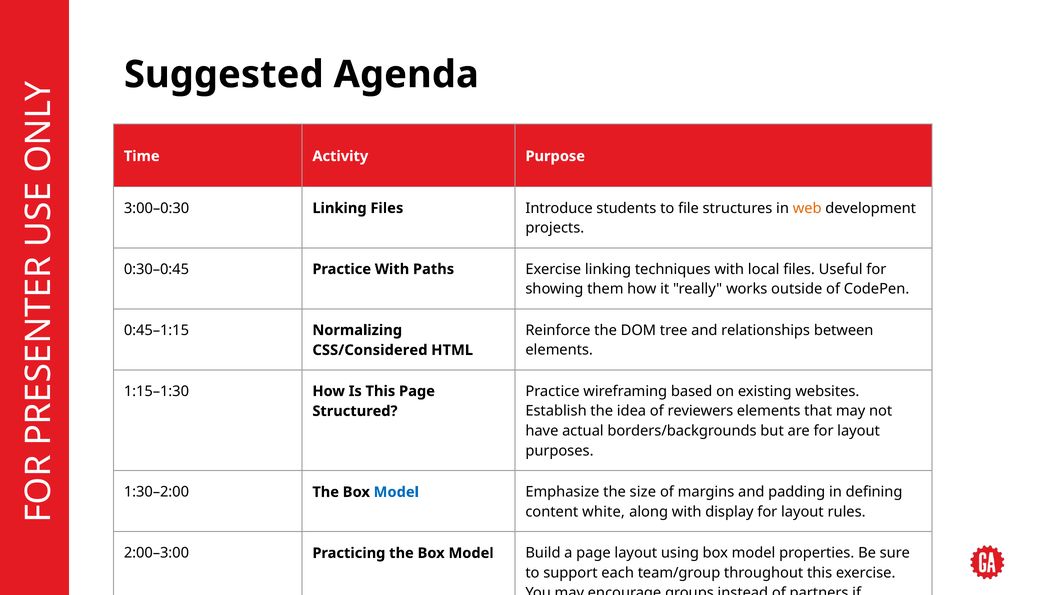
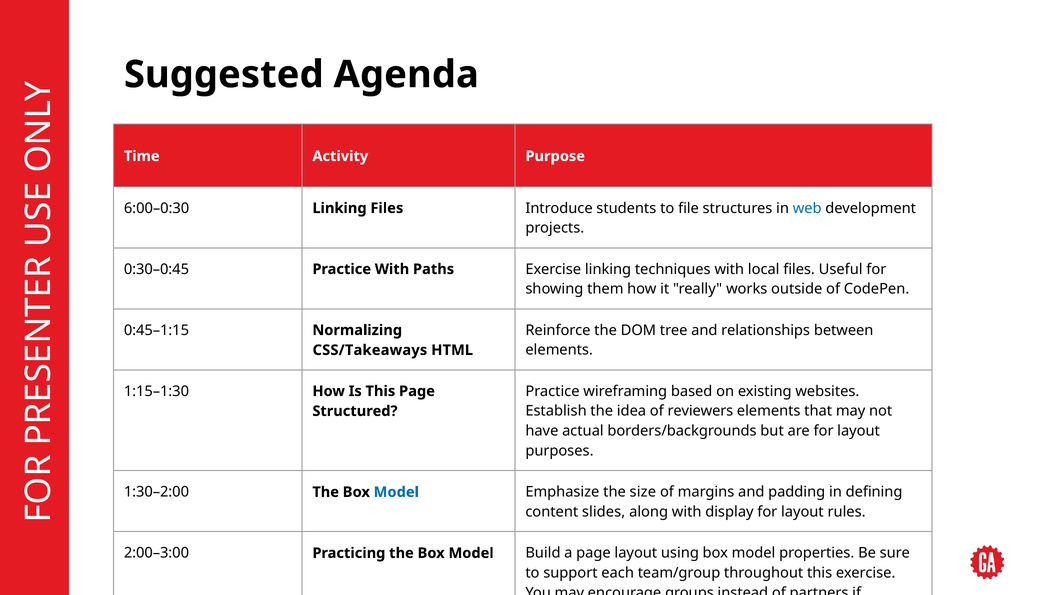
3:00–0:30: 3:00–0:30 -> 6:00–0:30
web colour: orange -> blue
CSS/Considered: CSS/Considered -> CSS/Takeaways
white: white -> slides
